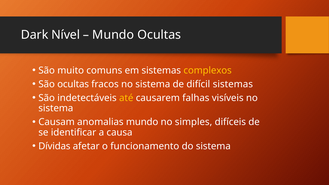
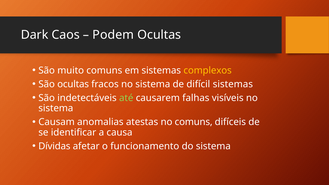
Nível: Nível -> Caos
Mundo at (113, 35): Mundo -> Podem
até colour: yellow -> light green
anomalias mundo: mundo -> atestas
no simples: simples -> comuns
